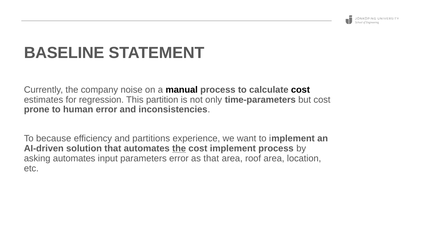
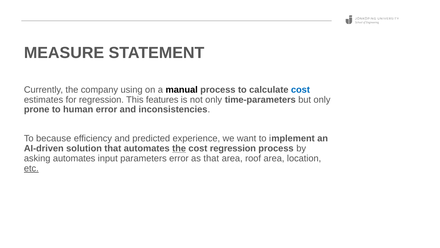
BASELINE: BASELINE -> MEASURE
noise: noise -> using
cost at (300, 90) colour: black -> blue
partition: partition -> features
but cost: cost -> only
partitions: partitions -> predicted
cost implement: implement -> regression
etc underline: none -> present
